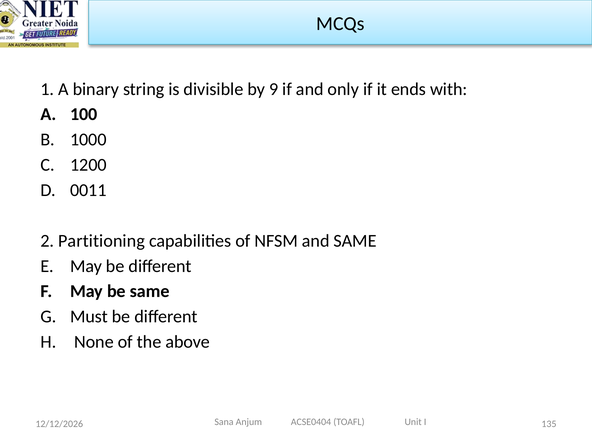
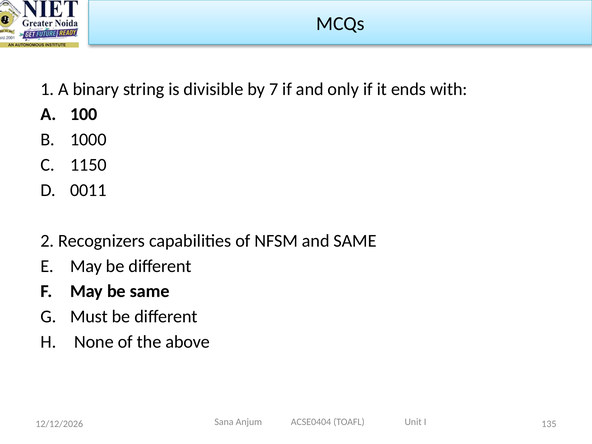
9: 9 -> 7
1200: 1200 -> 1150
Partitioning: Partitioning -> Recognizers
